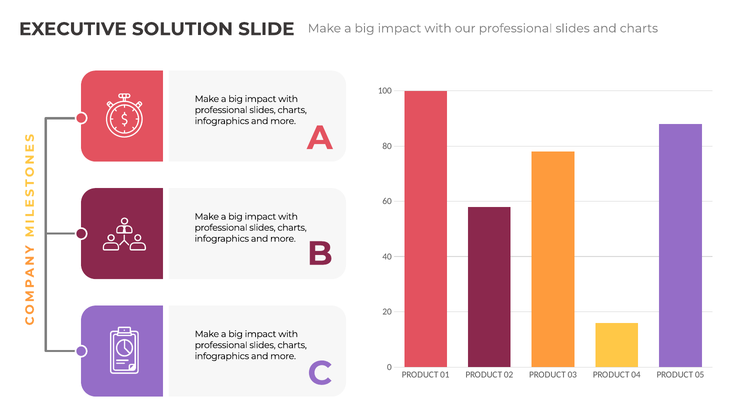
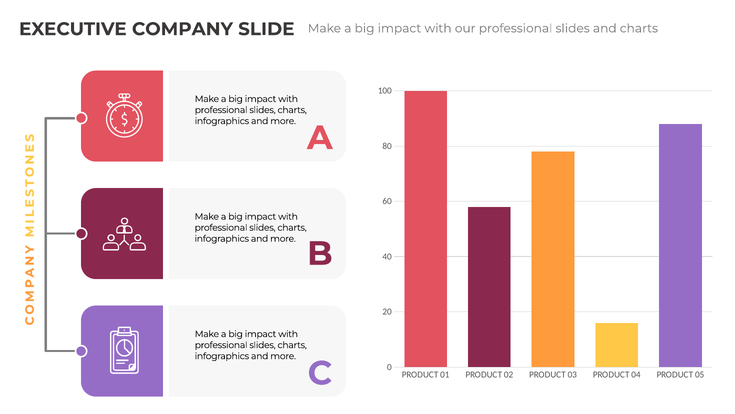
SOLUTION: SOLUTION -> COMPANY
